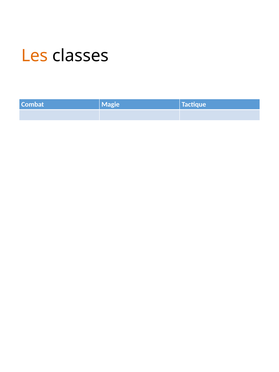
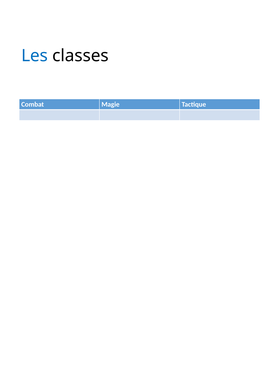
Les colour: orange -> blue
